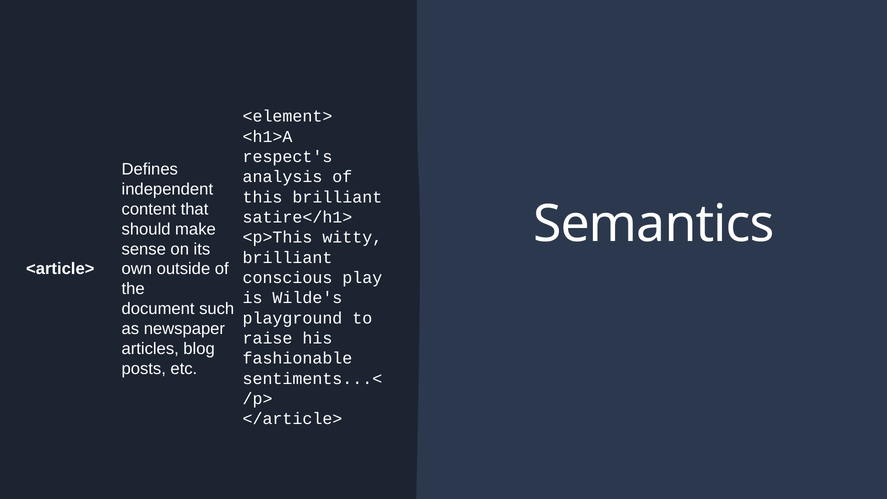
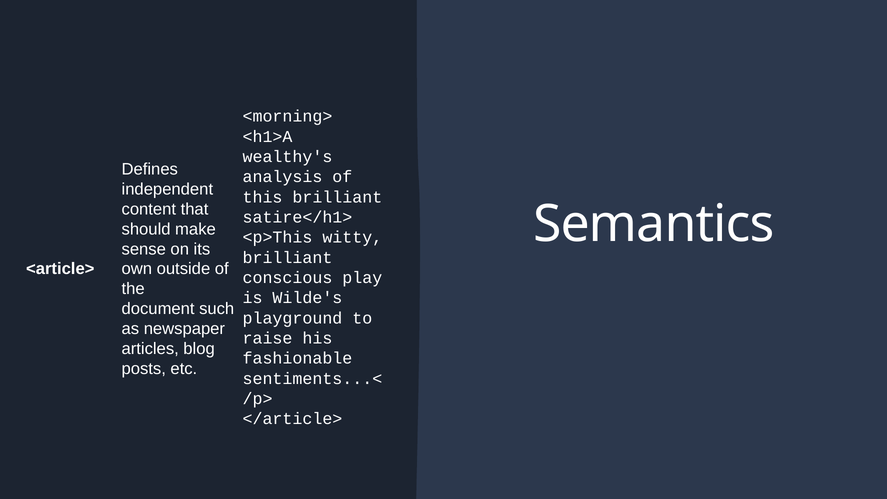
<element>: <element> -> <morning>
respect's: respect's -> wealthy's
